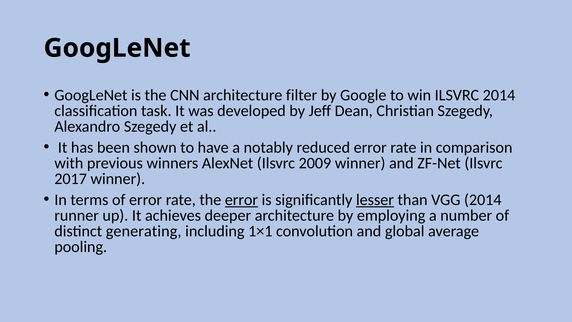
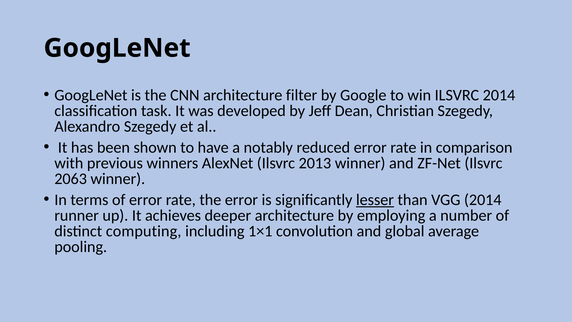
2009: 2009 -> 2013
2017: 2017 -> 2063
error at (241, 200) underline: present -> none
generating: generating -> computing
